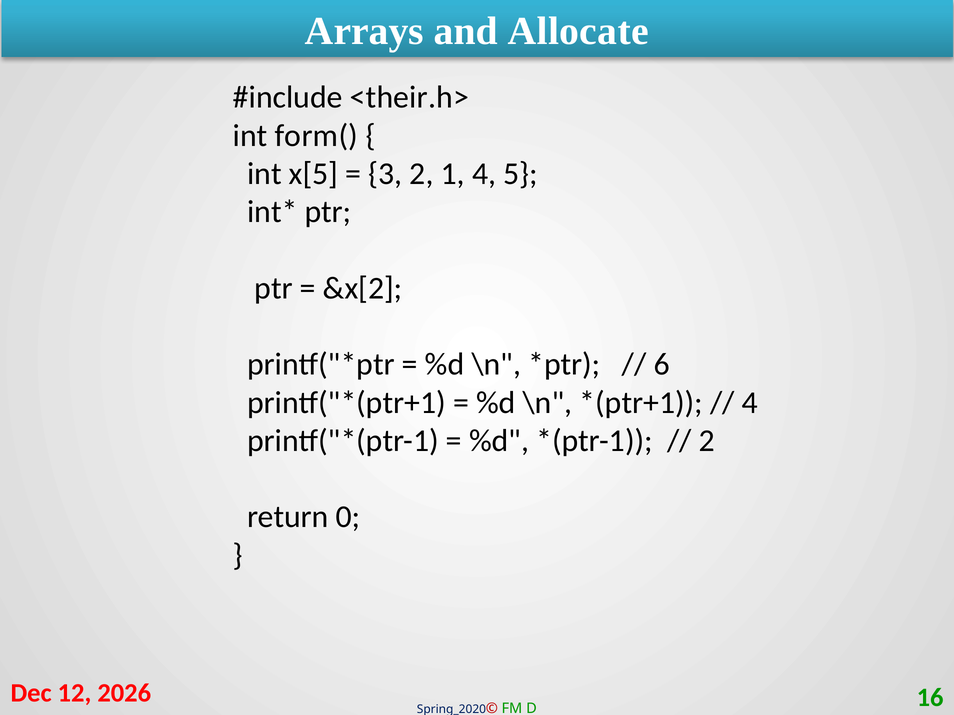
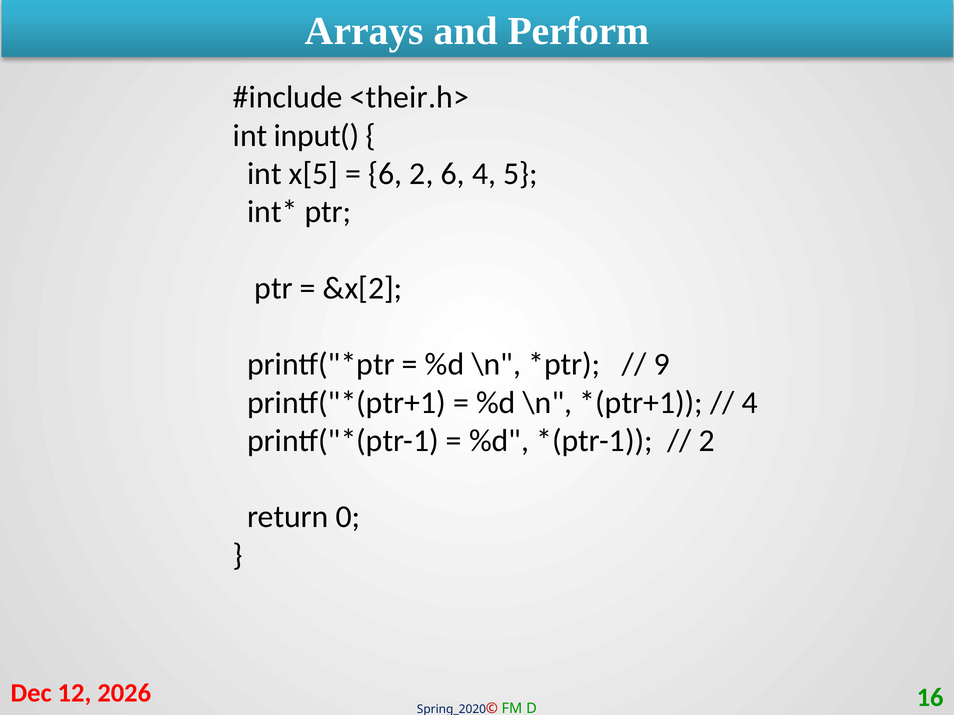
Allocate: Allocate -> Perform
form(: form( -> input(
3 at (385, 174): 3 -> 6
2 1: 1 -> 6
6: 6 -> 9
